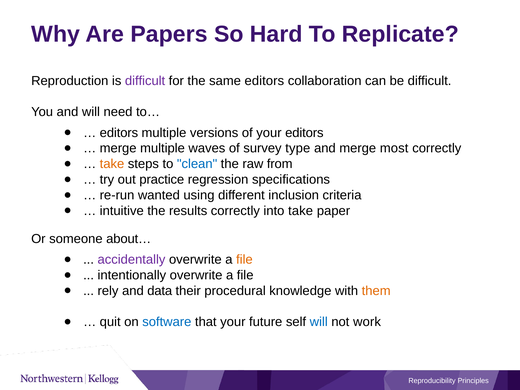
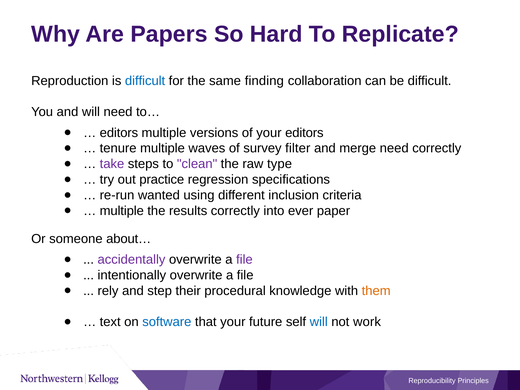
difficult at (145, 81) colour: purple -> blue
same editors: editors -> finding
merge at (118, 148): merge -> tenure
type: type -> filter
merge most: most -> need
take at (112, 164) colour: orange -> purple
clean colour: blue -> purple
from: from -> type
intuitive at (122, 211): intuitive -> multiple
into take: take -> ever
file at (244, 260) colour: orange -> purple
data: data -> step
quit: quit -> text
